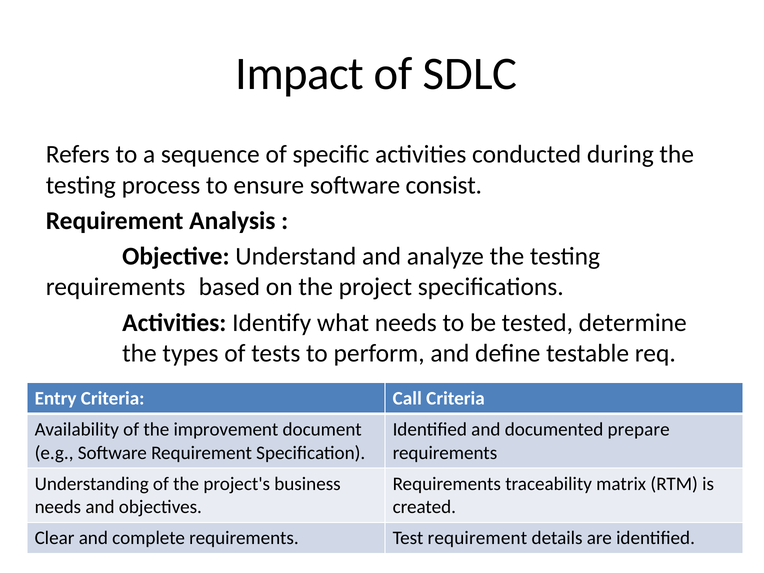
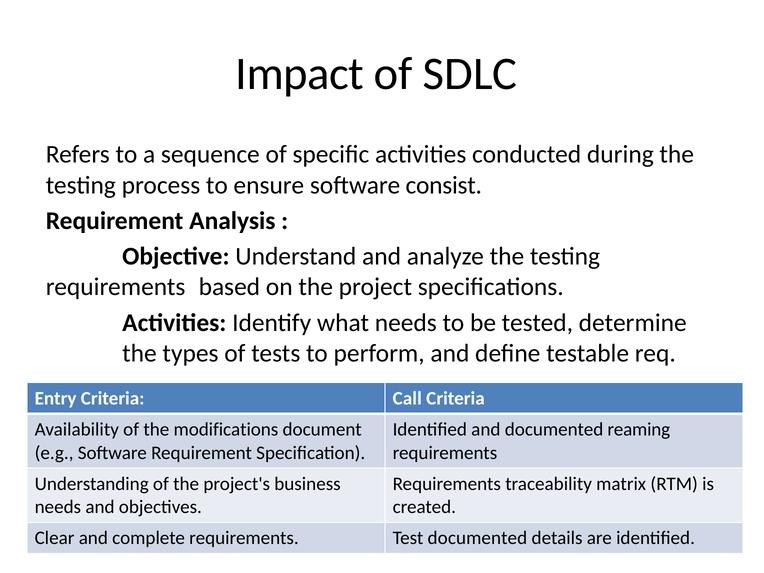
improvement: improvement -> modifications
prepare: prepare -> reaming
Test requirement: requirement -> documented
